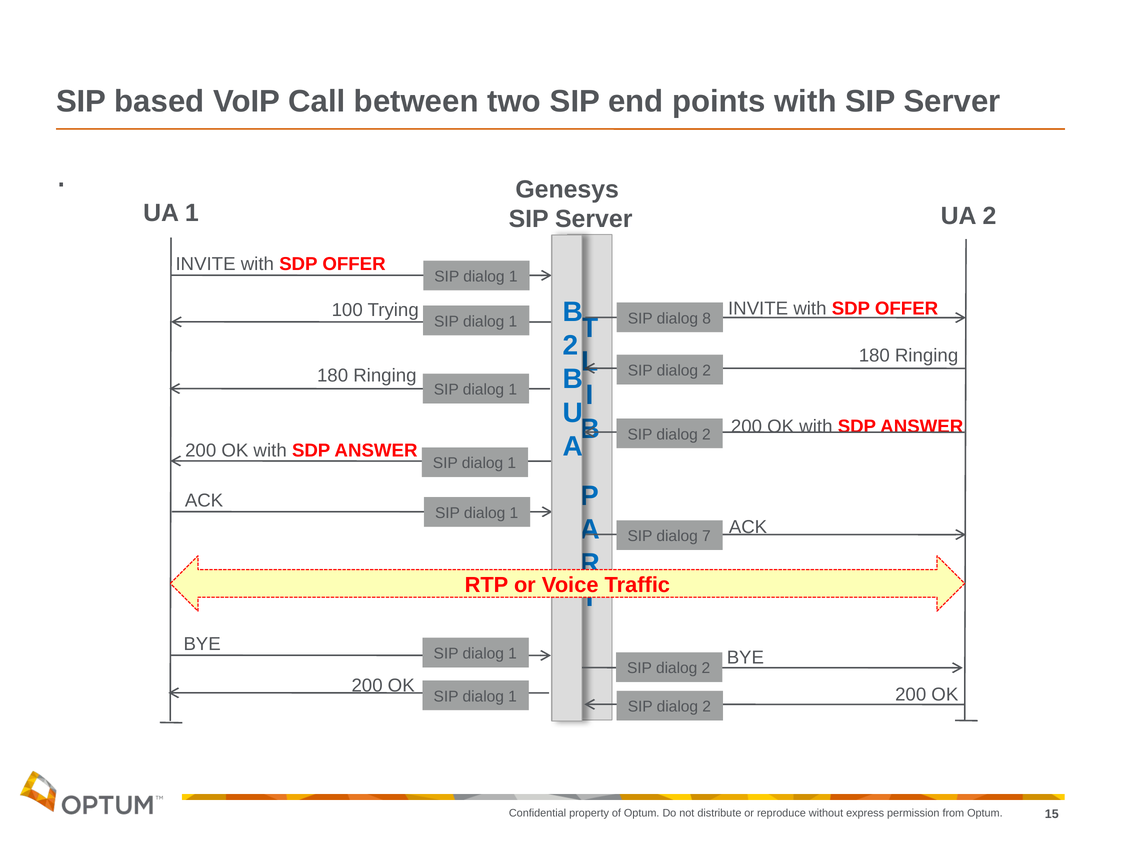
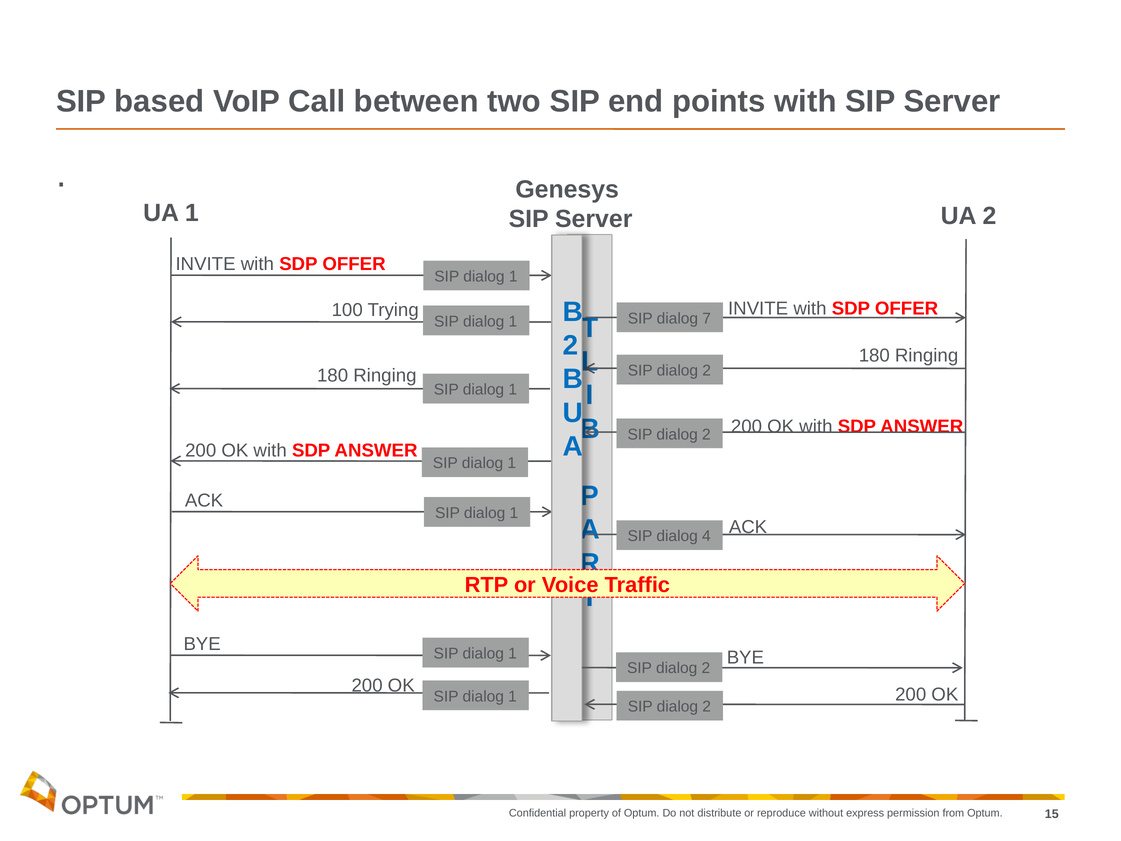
8: 8 -> 7
7: 7 -> 4
